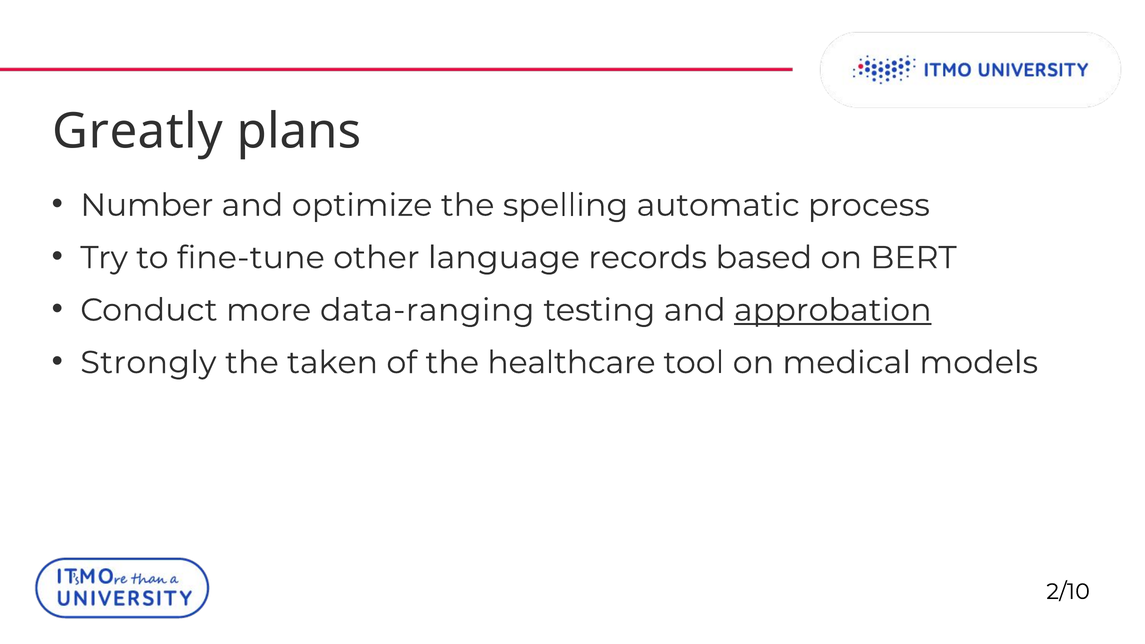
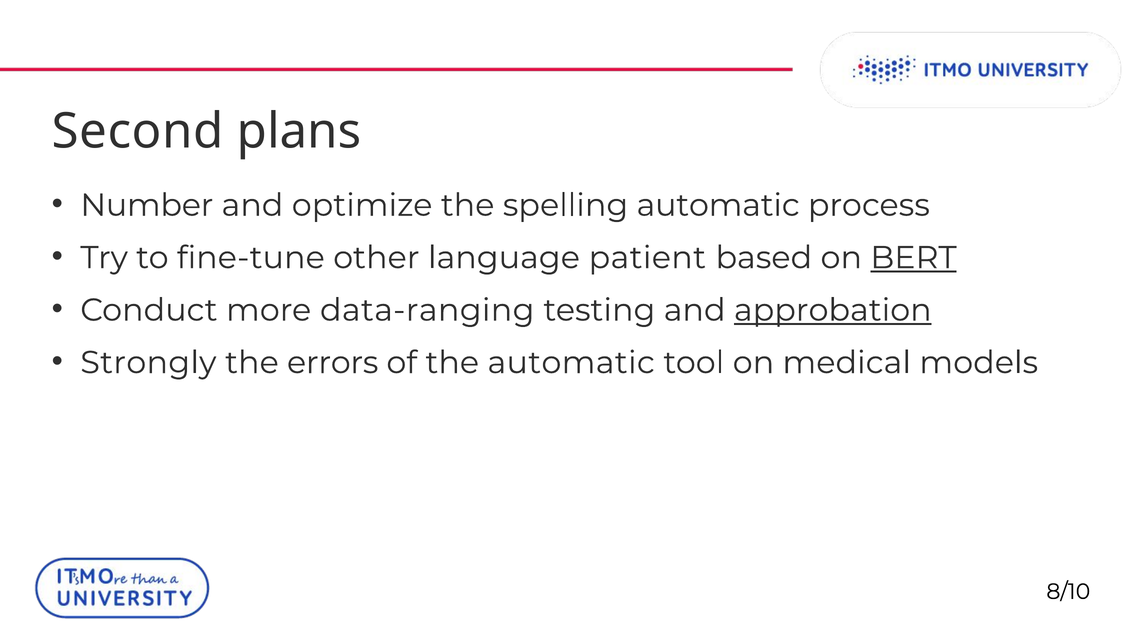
Greatly: Greatly -> Second
records: records -> patient
BERT underline: none -> present
taken: taken -> errors
the healthcare: healthcare -> automatic
2/10: 2/10 -> 8/10
